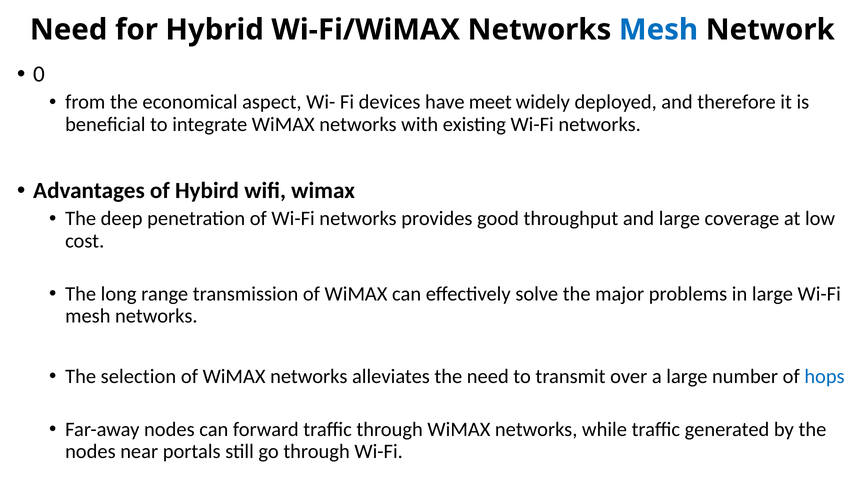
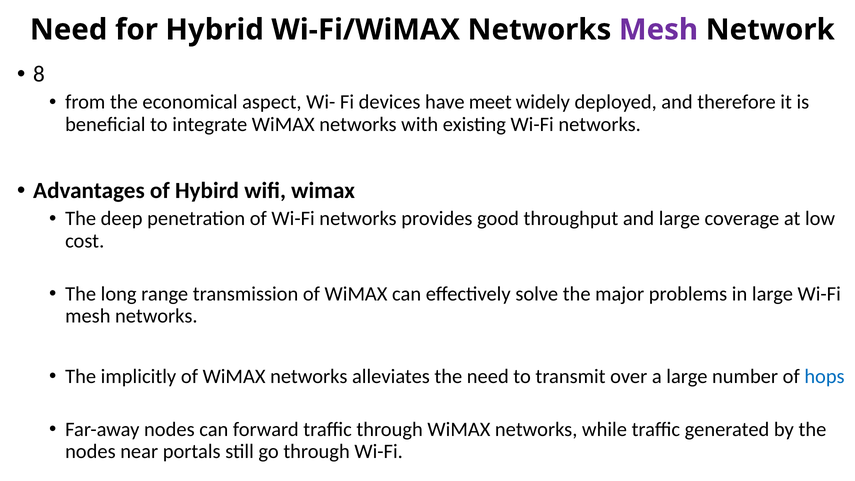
Mesh at (658, 30) colour: blue -> purple
0: 0 -> 8
selection: selection -> implicitly
